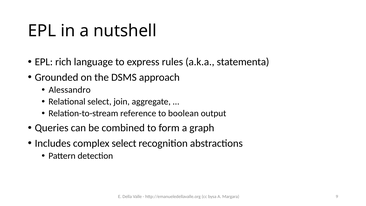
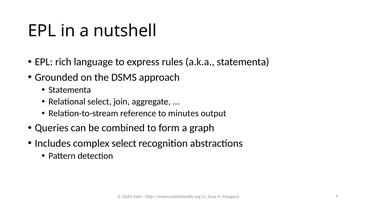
Alessandro at (70, 90): Alessandro -> Statementa
boolean: boolean -> minutes
